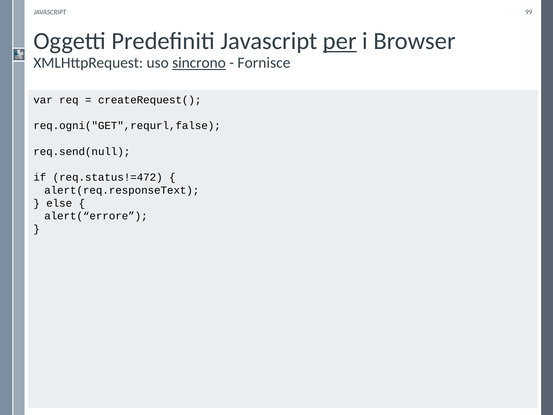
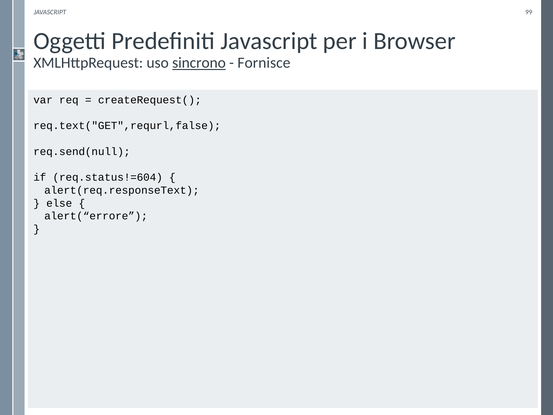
per underline: present -> none
req.ogni("GET",requrl,false: req.ogni("GET",requrl,false -> req.text("GET",requrl,false
req.status!=472: req.status!=472 -> req.status!=604
